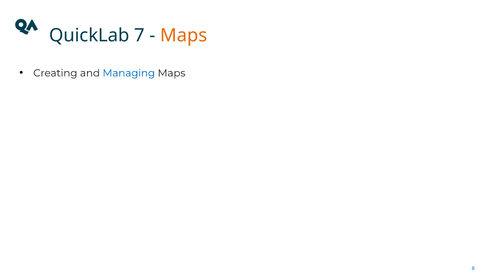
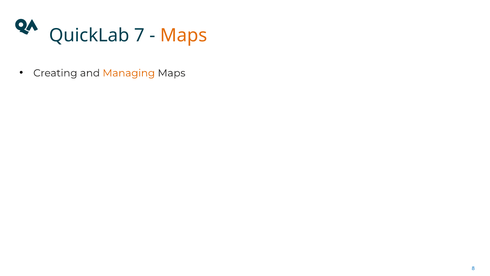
Managing colour: blue -> orange
